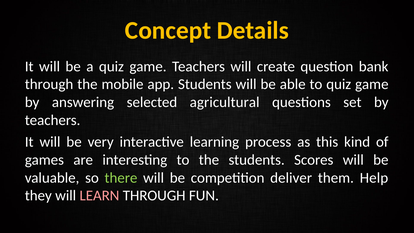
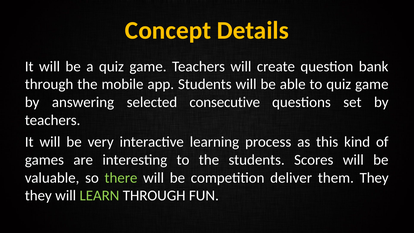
agricultural: agricultural -> consecutive
them Help: Help -> They
LEARN colour: pink -> light green
